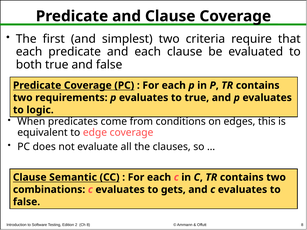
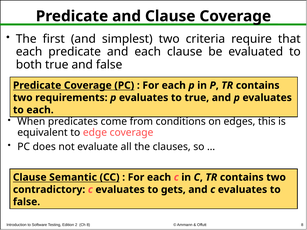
to logic: logic -> each
combinations: combinations -> contradictory
